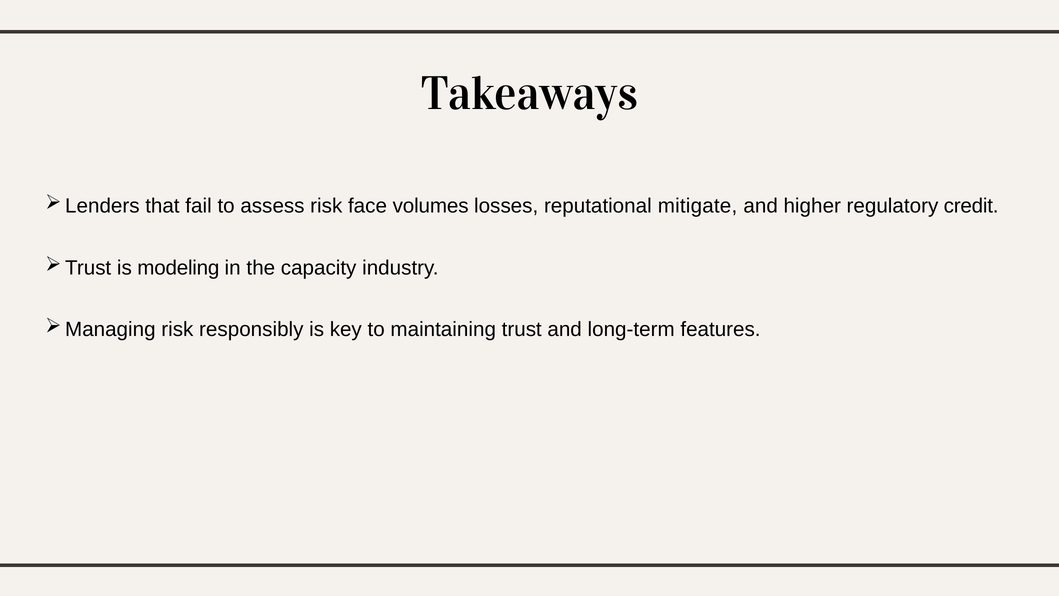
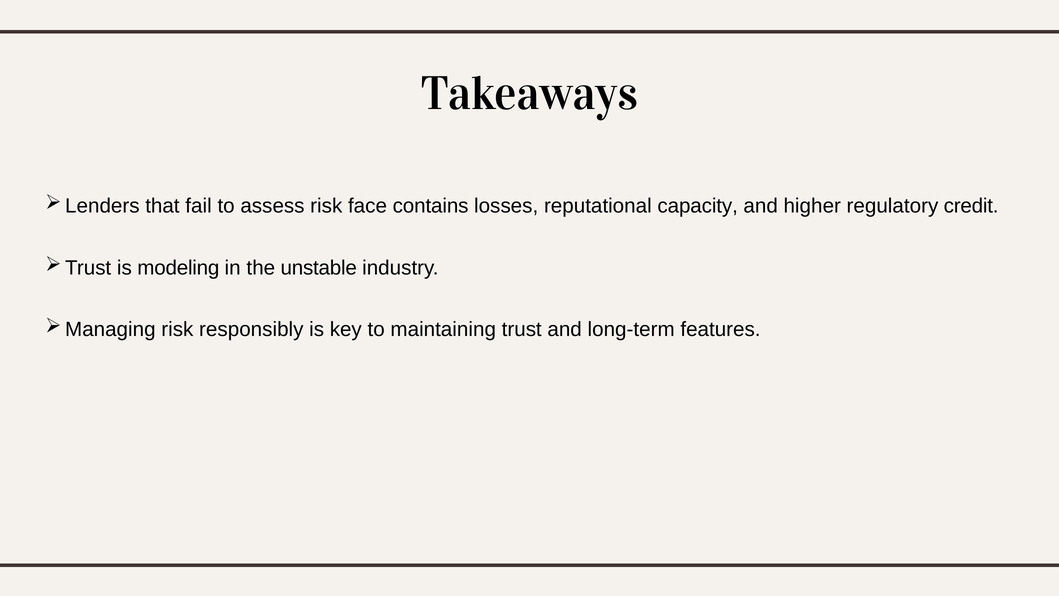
volumes: volumes -> contains
mitigate: mitigate -> capacity
capacity: capacity -> unstable
